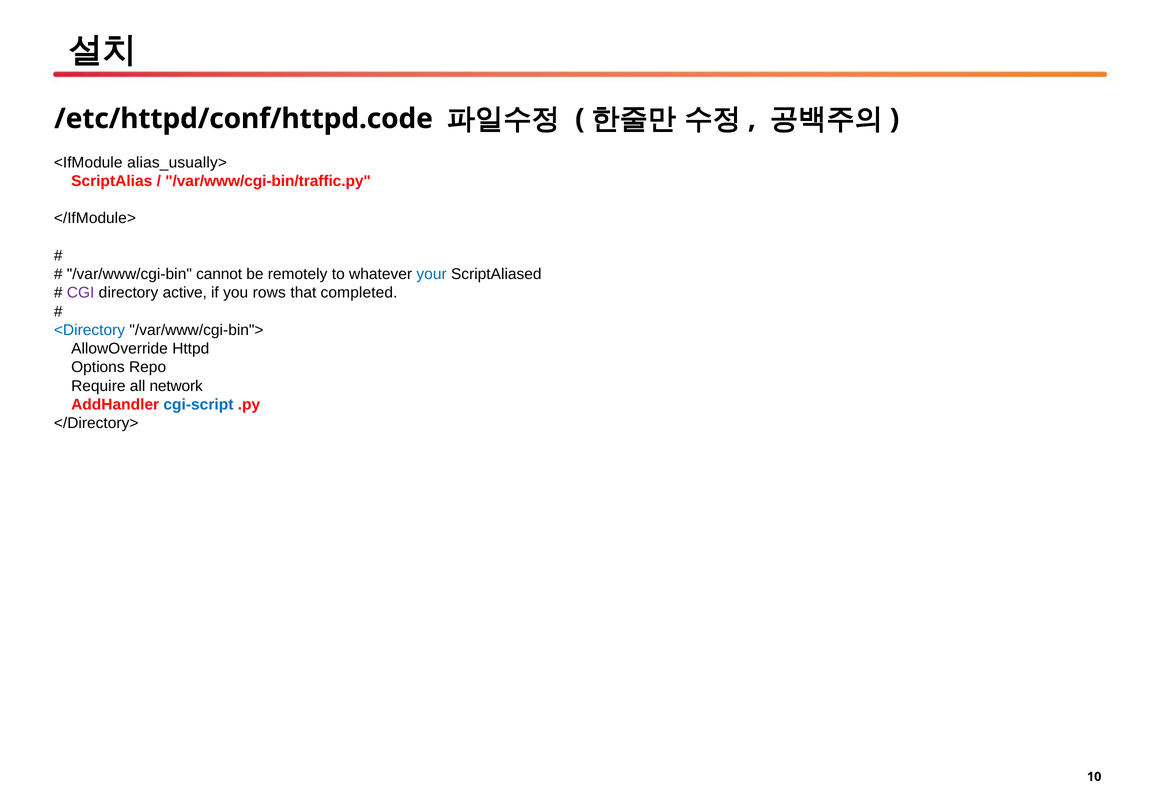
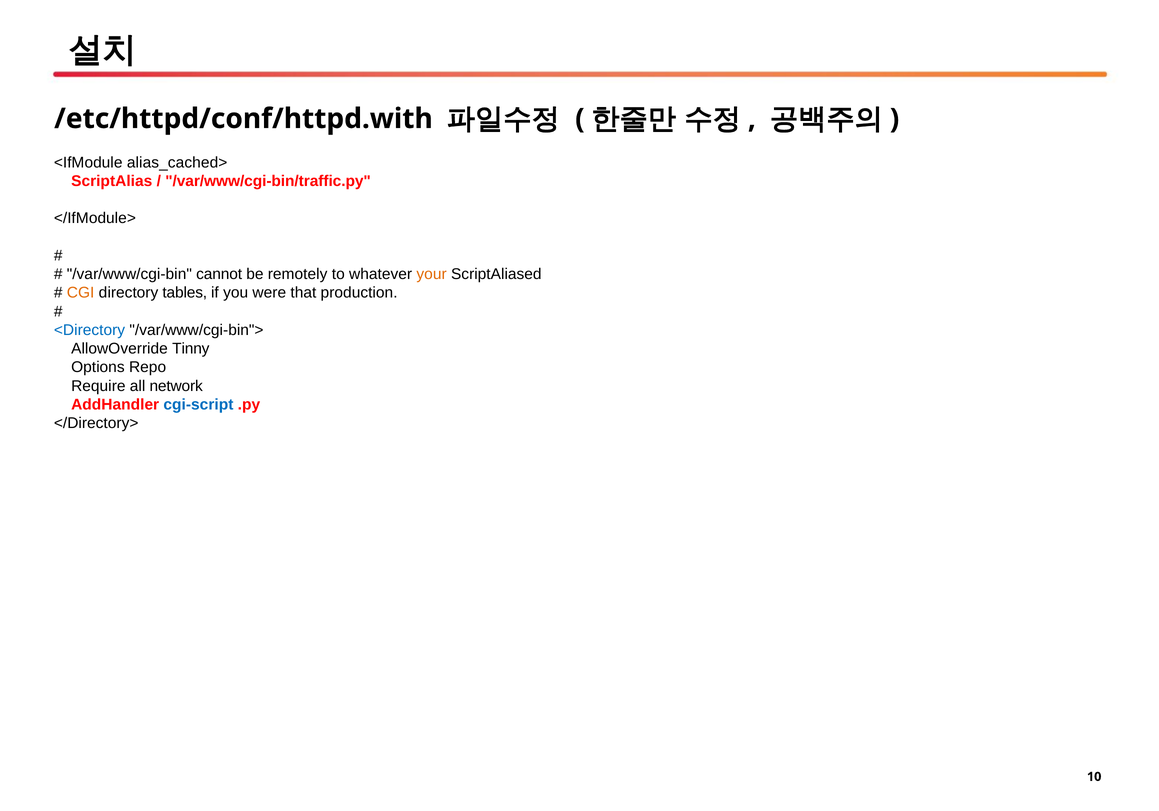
/etc/httpd/conf/httpd.code: /etc/httpd/conf/httpd.code -> /etc/httpd/conf/httpd.with
alias_usually>: alias_usually> -> alias_cached>
your colour: blue -> orange
CGI colour: purple -> orange
active: active -> tables
rows: rows -> were
completed: completed -> production
Httpd: Httpd -> Tinny
